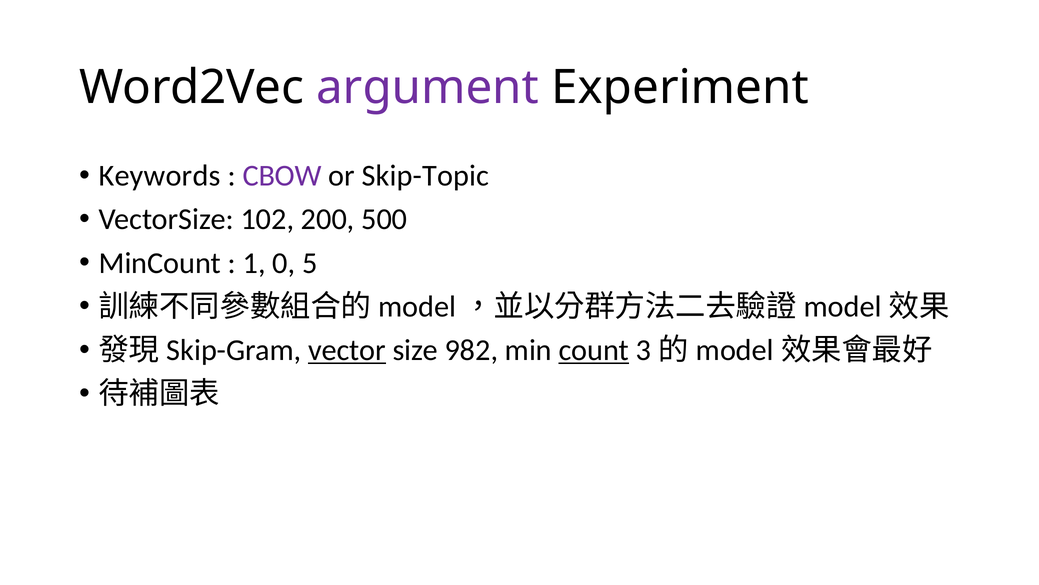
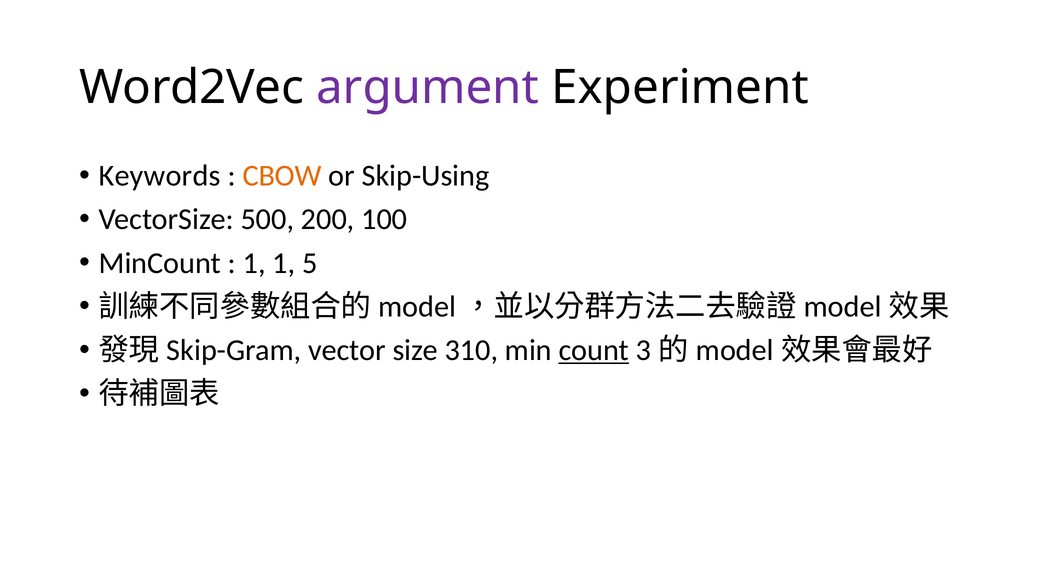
CBOW colour: purple -> orange
Skip-Topic: Skip-Topic -> Skip-Using
102: 102 -> 500
500: 500 -> 100
1 0: 0 -> 1
vector underline: present -> none
982: 982 -> 310
